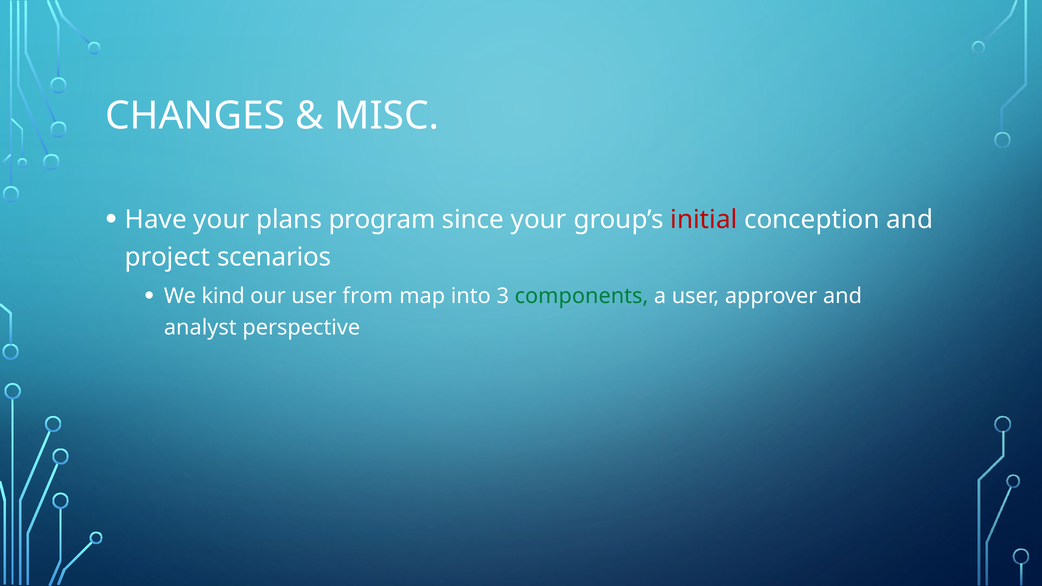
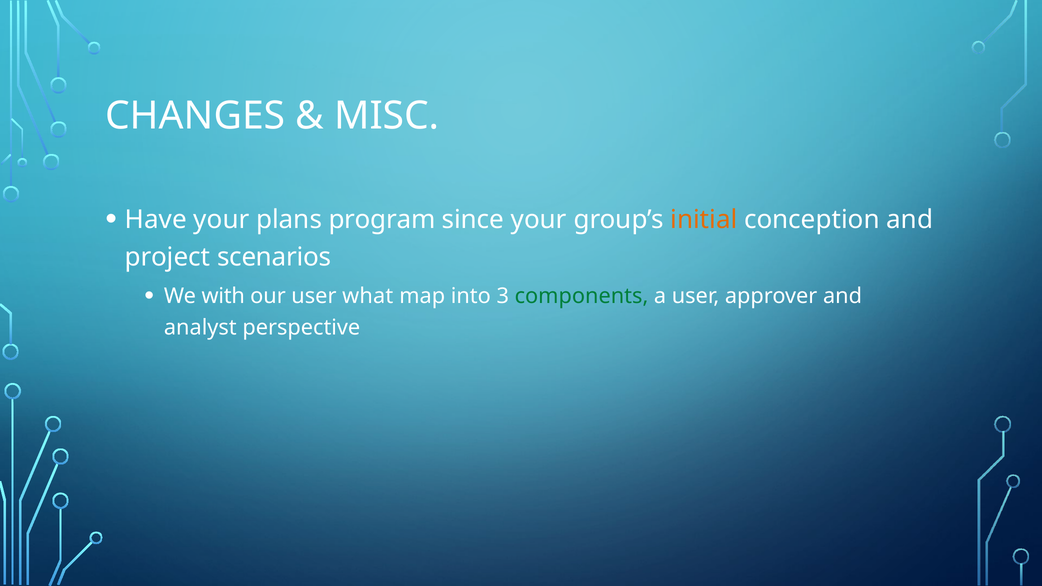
initial colour: red -> orange
kind: kind -> with
from: from -> what
